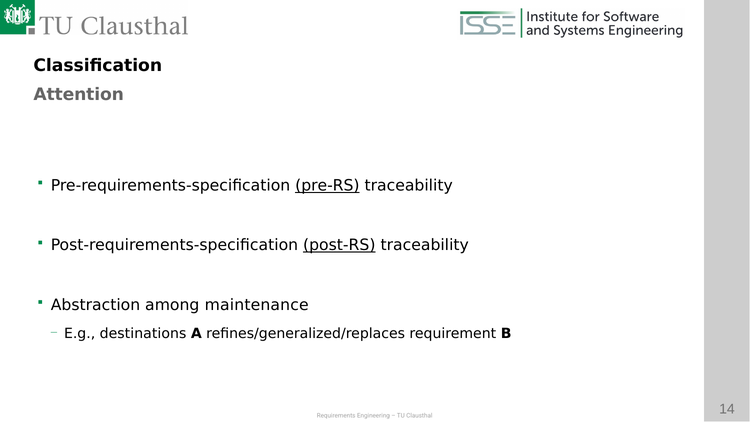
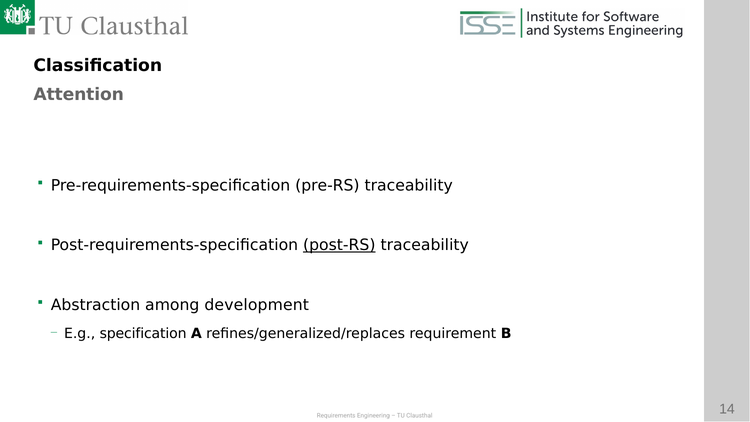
pre-RS underline: present -> none
maintenance: maintenance -> development
destinations: destinations -> specification
